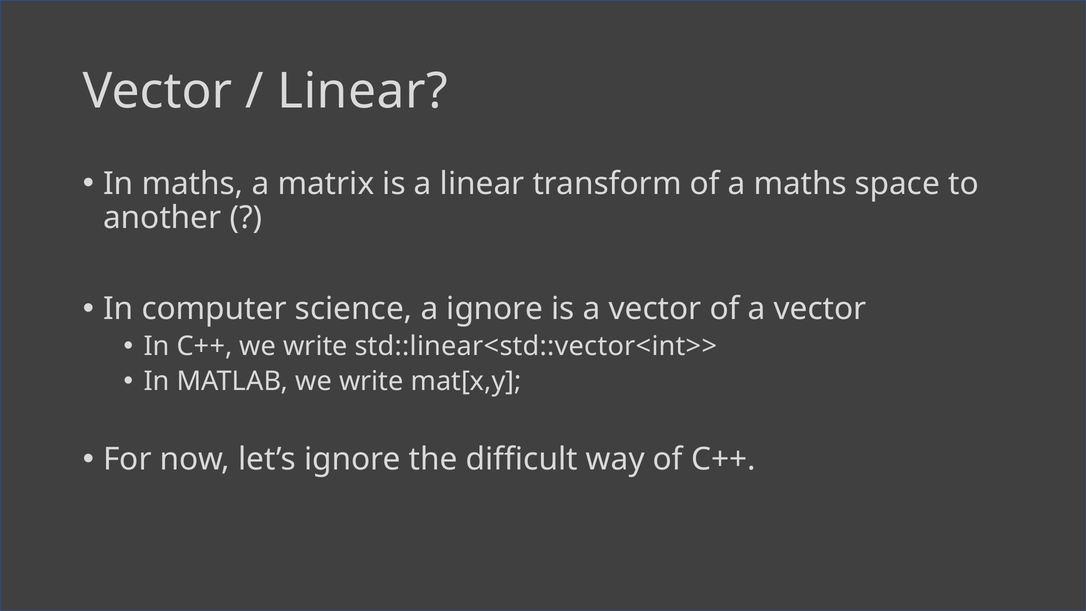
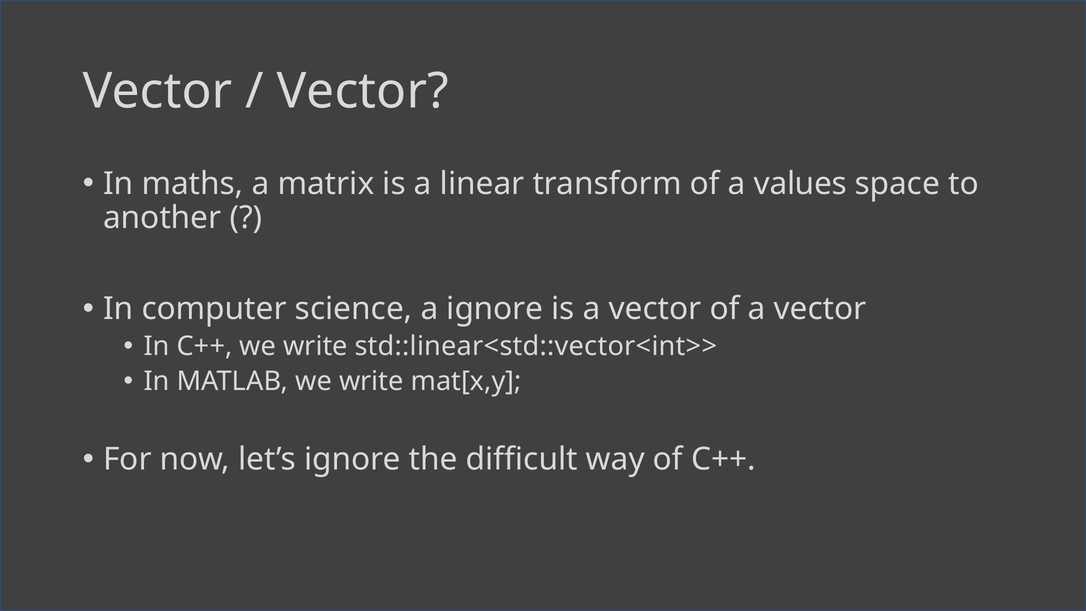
Linear at (362, 91): Linear -> Vector
a maths: maths -> values
